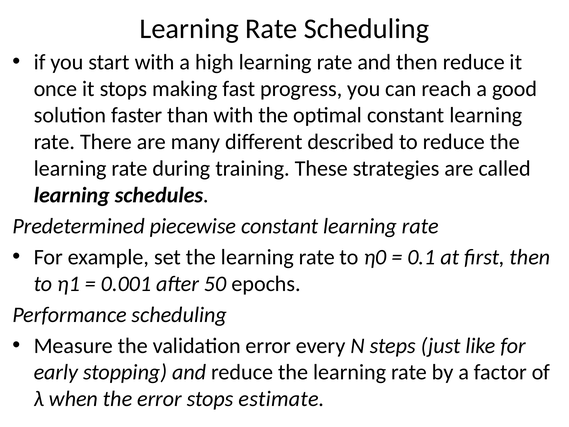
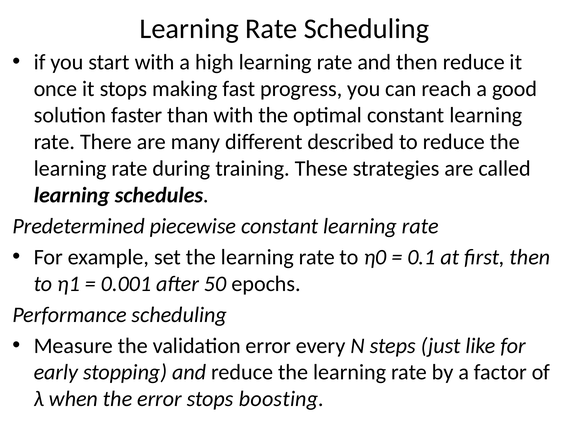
estimate: estimate -> boosting
